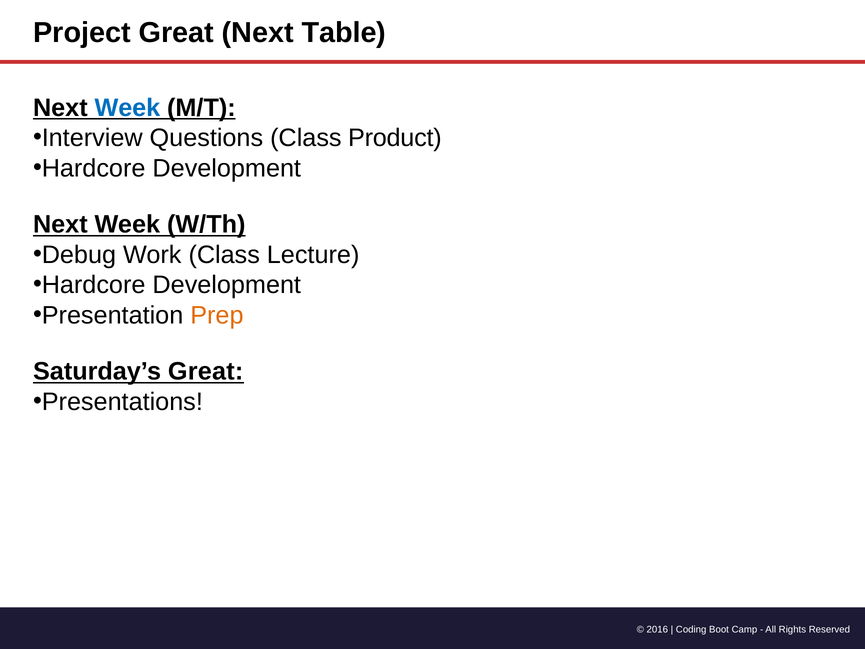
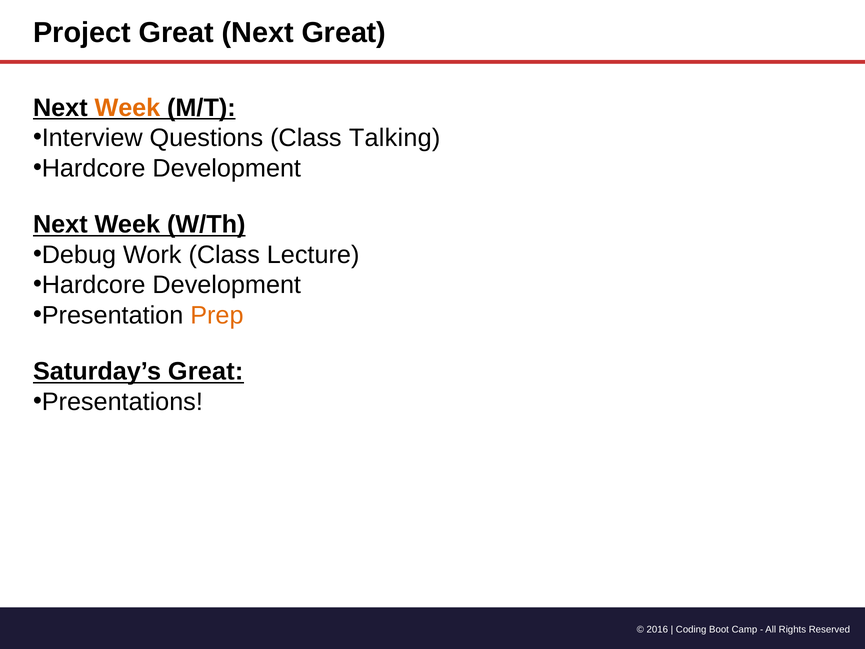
Next Table: Table -> Great
Week at (127, 108) colour: blue -> orange
Product: Product -> Talking
